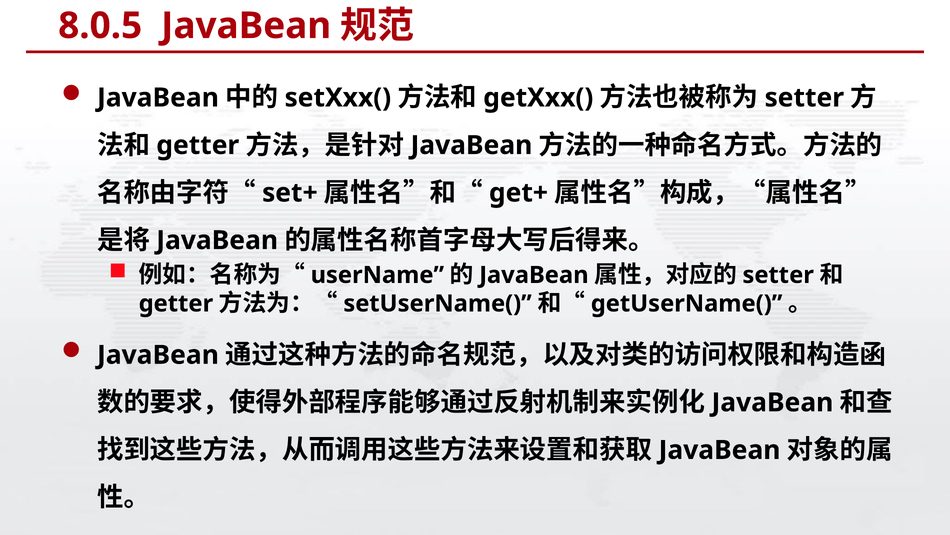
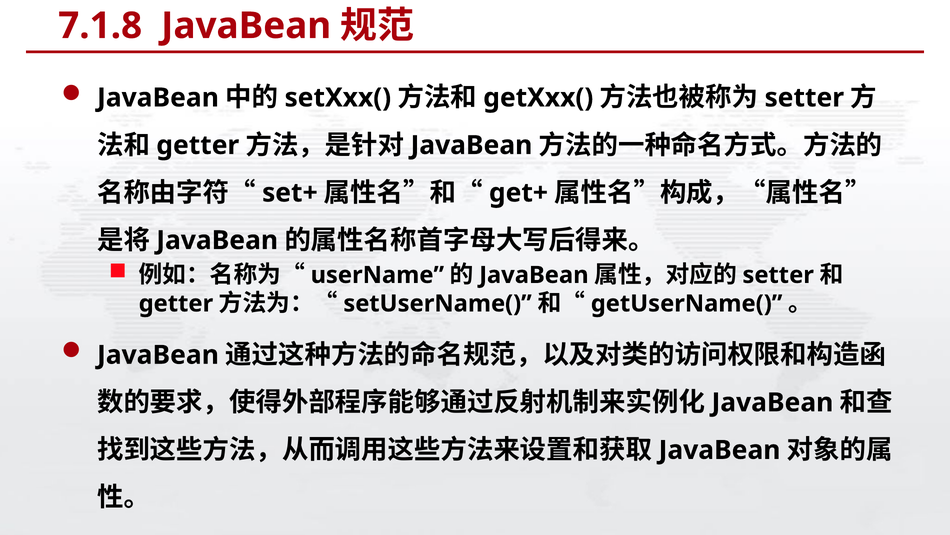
8.0.5: 8.0.5 -> 7.1.8
